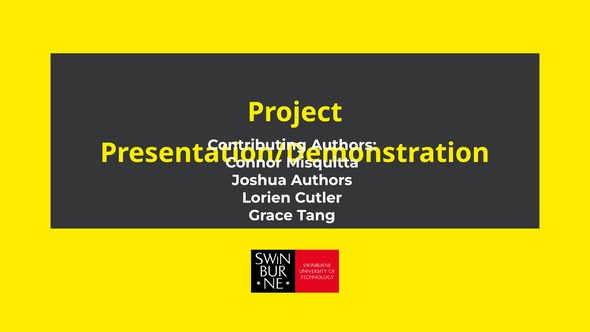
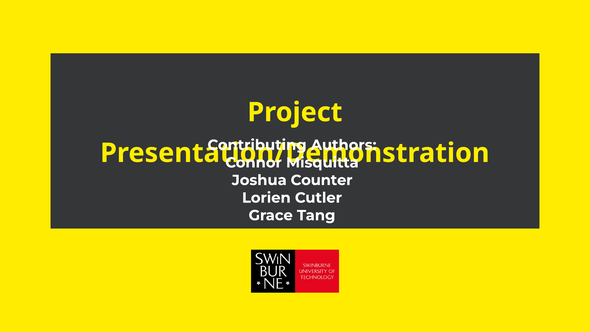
Joshua Authors: Authors -> Counter
